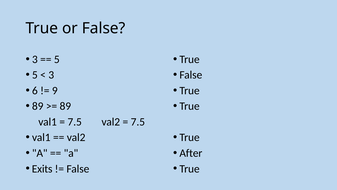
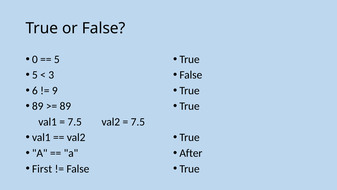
3 at (35, 59): 3 -> 0
Exits: Exits -> First
